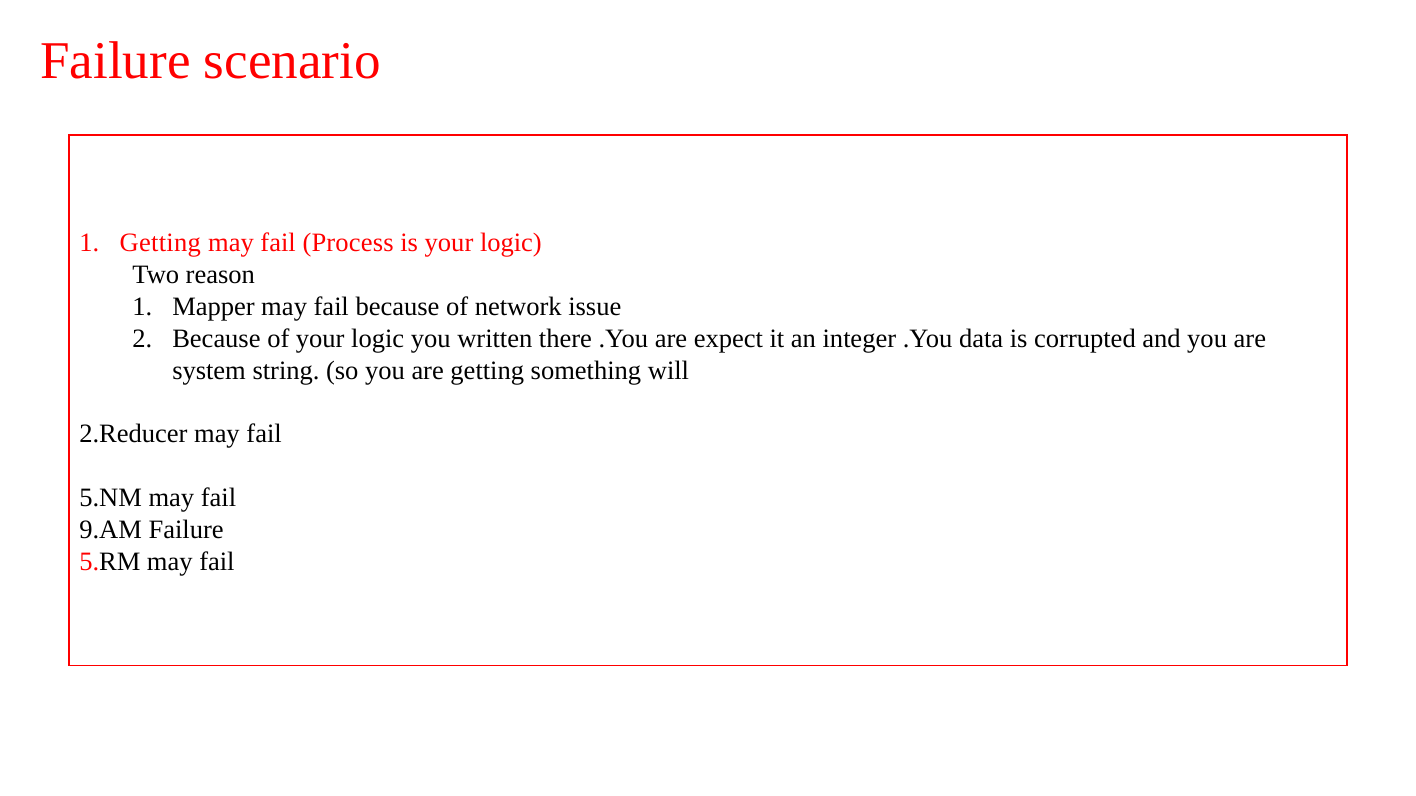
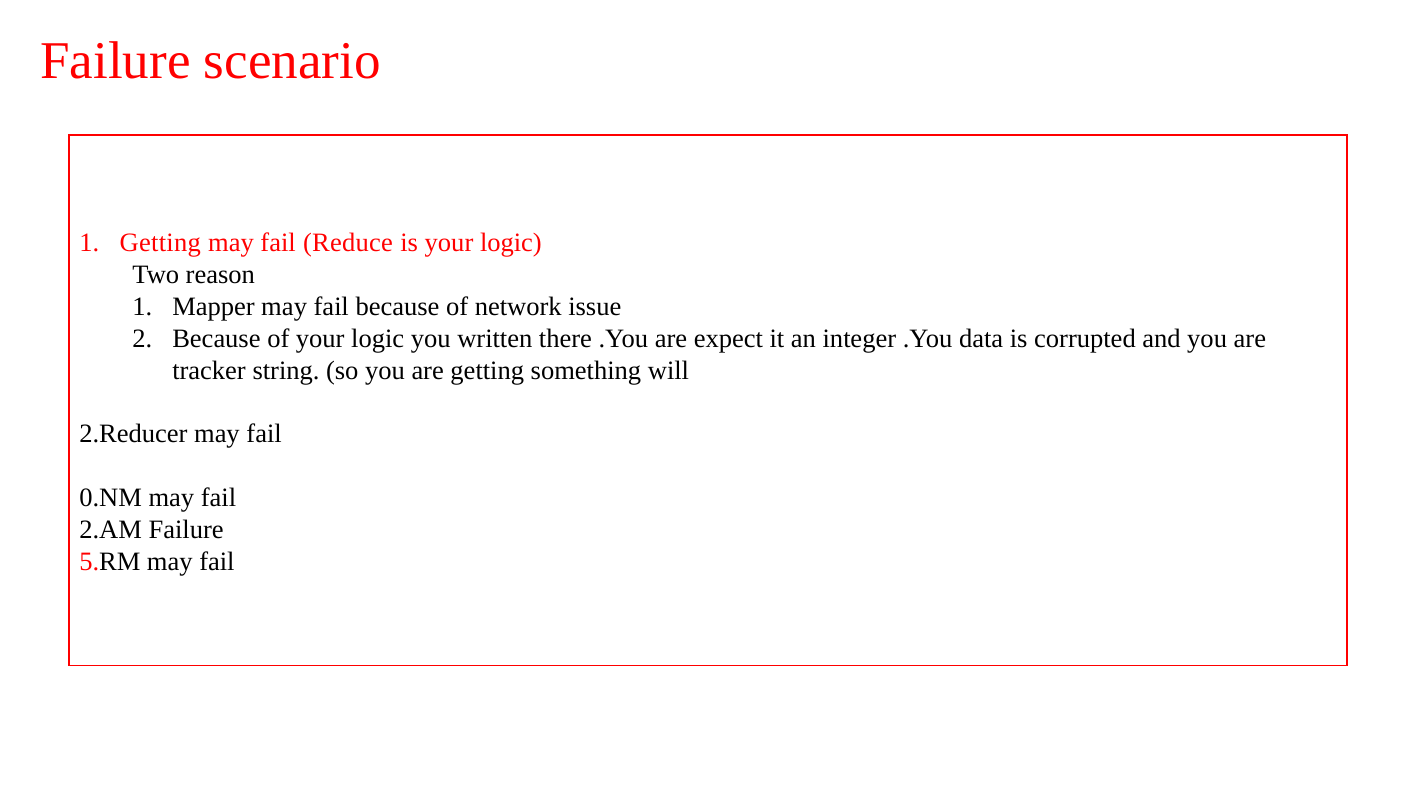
Process: Process -> Reduce
system: system -> tracker
5.NM: 5.NM -> 0.NM
9.AM: 9.AM -> 2.AM
